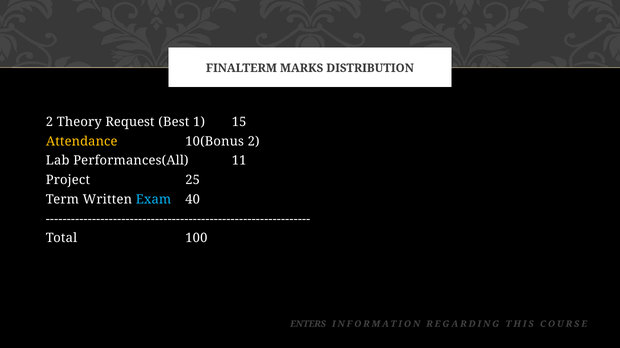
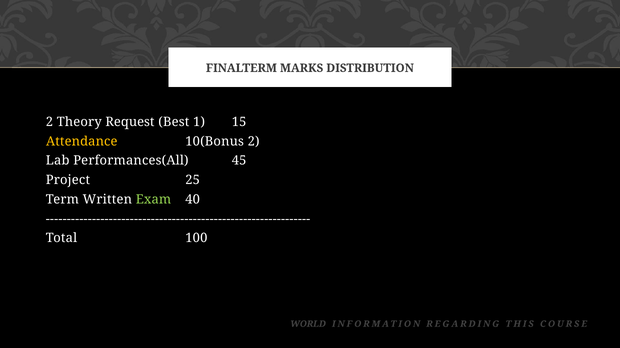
11: 11 -> 45
Exam colour: light blue -> light green
ENTERS: ENTERS -> WORLD
